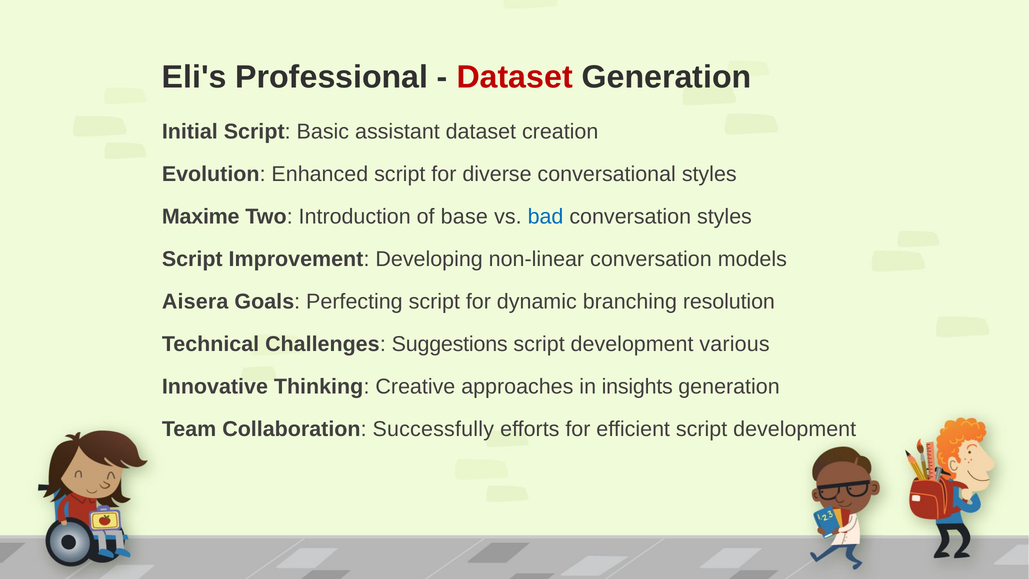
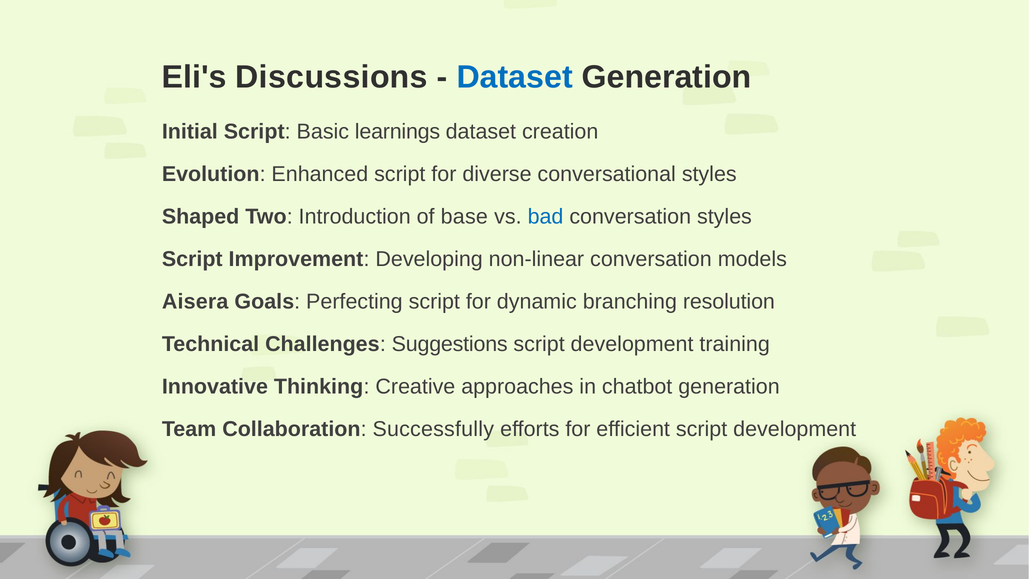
Professional: Professional -> Discussions
Dataset at (515, 77) colour: red -> blue
assistant: assistant -> learnings
Maxime: Maxime -> Shaped
various: various -> training
insights: insights -> chatbot
